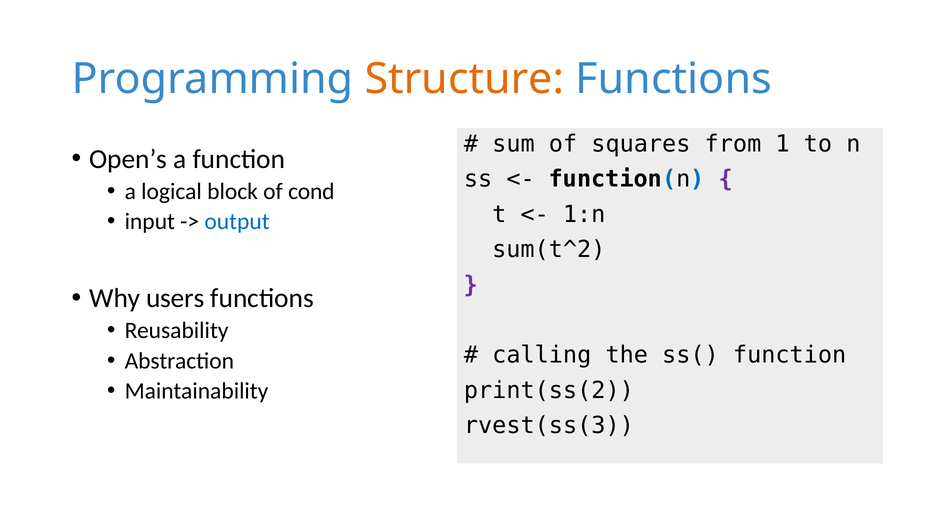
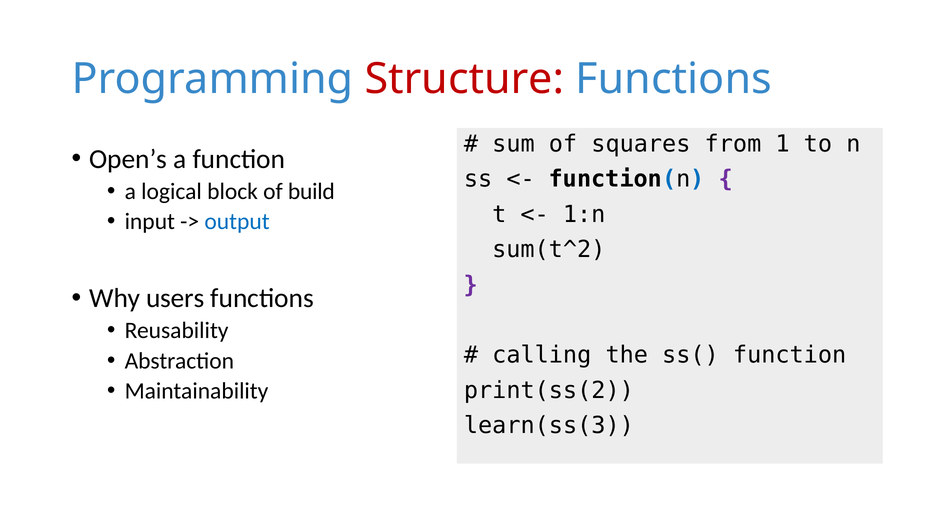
Structure colour: orange -> red
cond: cond -> build
rvest(ss(3: rvest(ss(3 -> learn(ss(3
